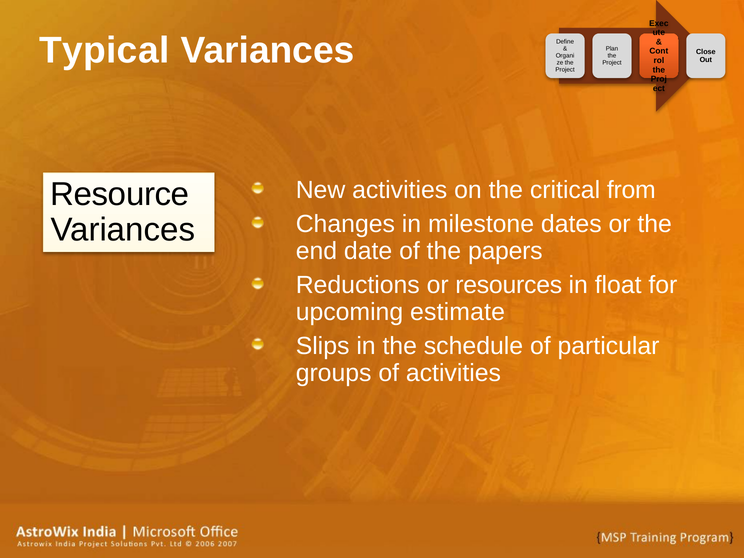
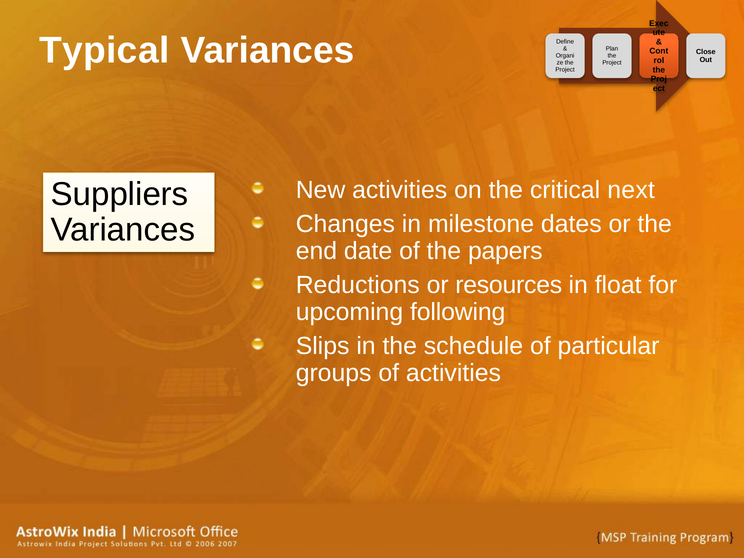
from: from -> next
Resource: Resource -> Suppliers
estimate: estimate -> following
